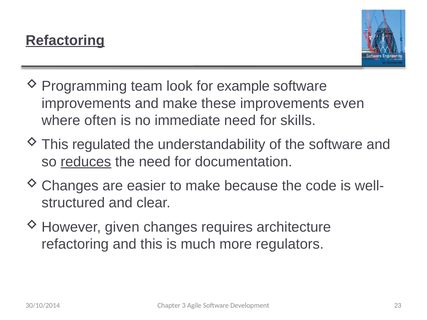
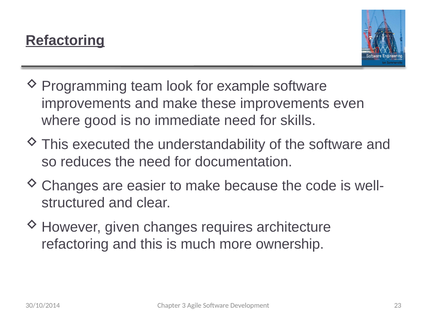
often: often -> good
regulated: regulated -> executed
reduces underline: present -> none
regulators: regulators -> ownership
